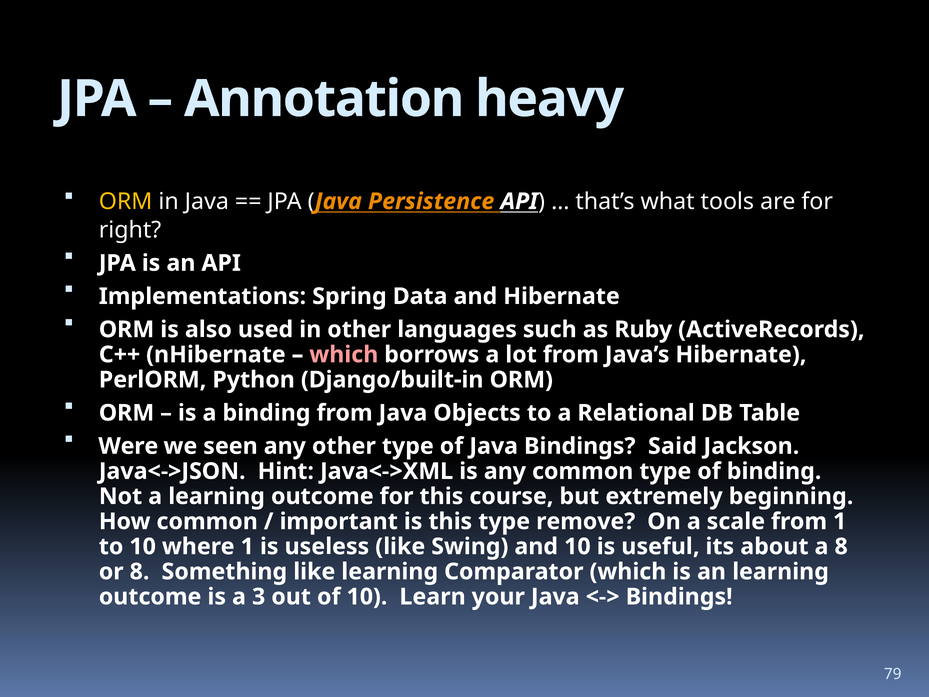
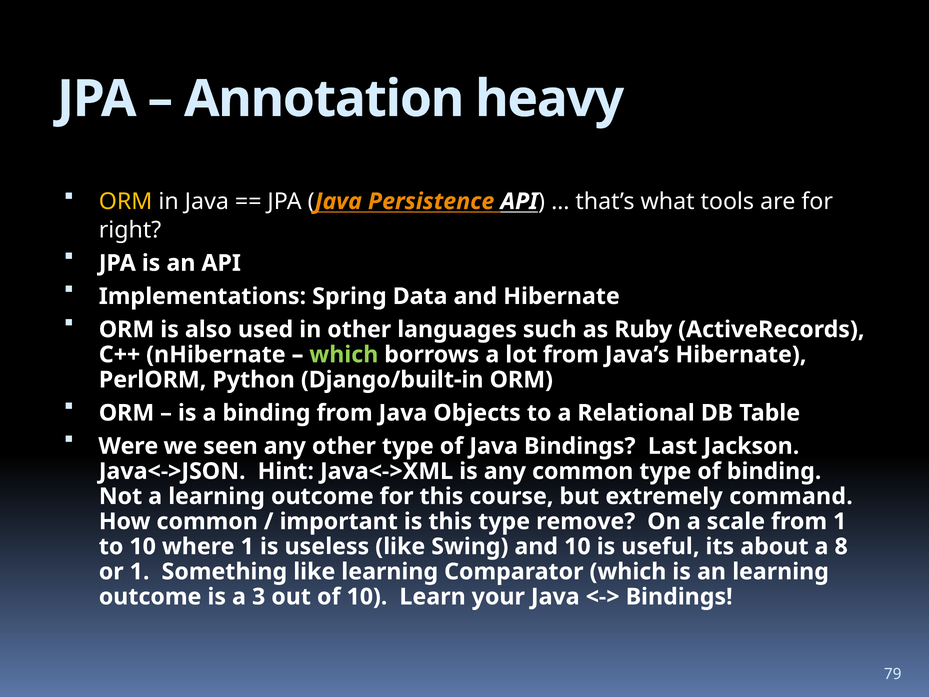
which at (344, 354) colour: pink -> light green
Said: Said -> Last
beginning: beginning -> command
or 8: 8 -> 1
